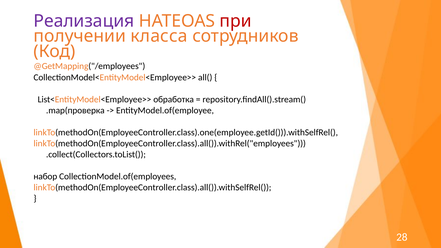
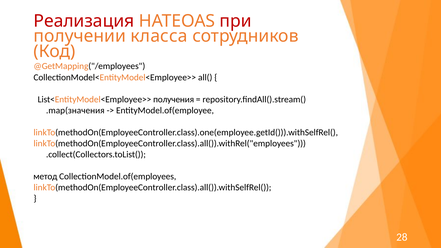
Реализация colour: purple -> red
обработка: обработка -> получения
.map(проверка: .map(проверка -> .map(значения
набор: набор -> метод
